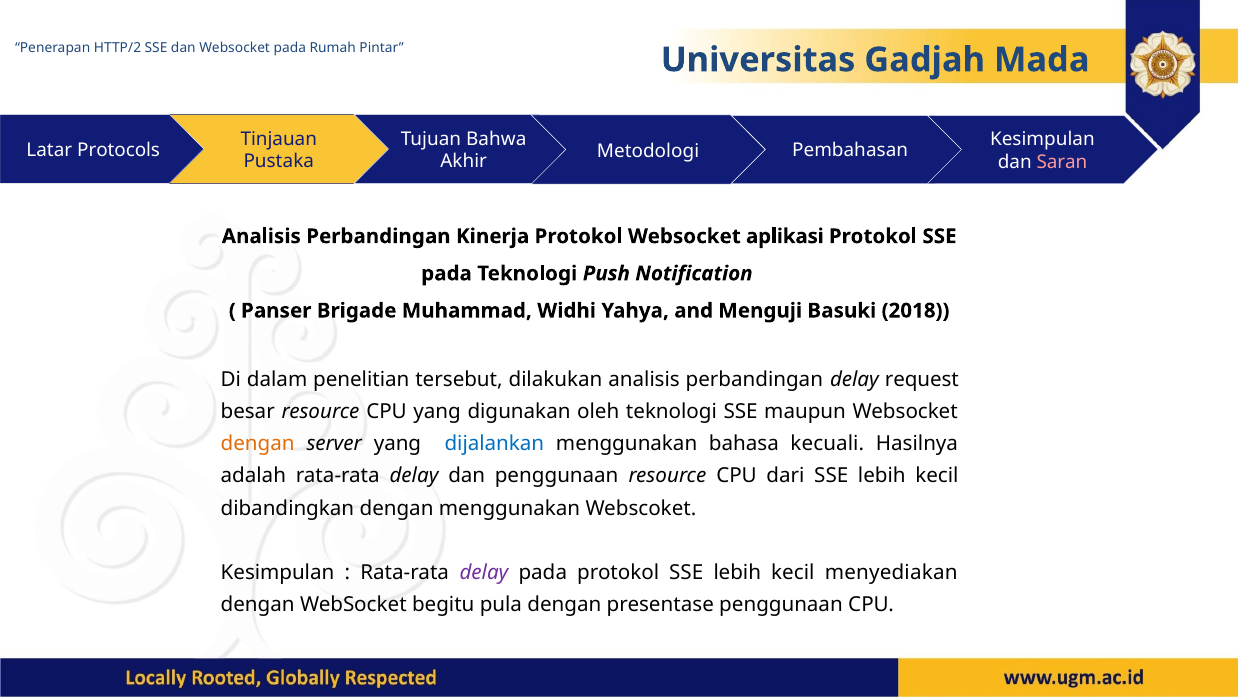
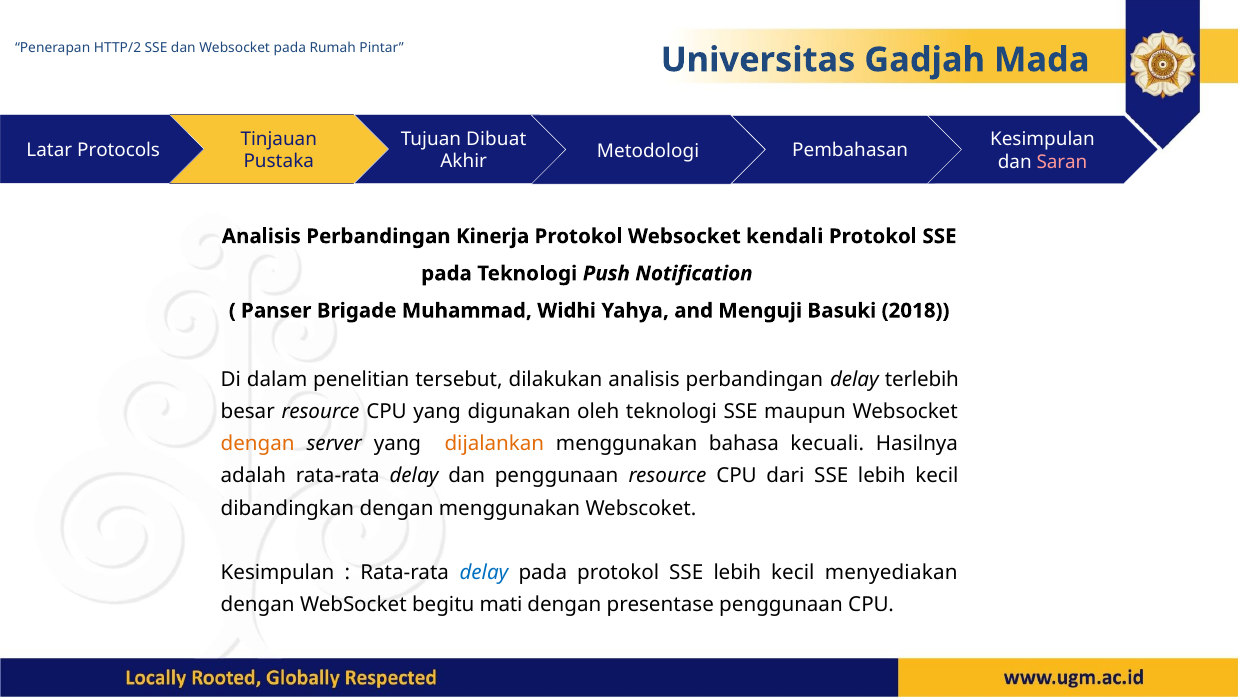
Bahwa: Bahwa -> Dibuat
aplikasi: aplikasi -> kendali
request: request -> terlebih
dijalankan colour: blue -> orange
delay at (484, 572) colour: purple -> blue
pula: pula -> mati
